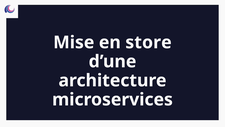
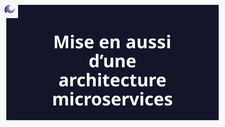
store: store -> aussi
